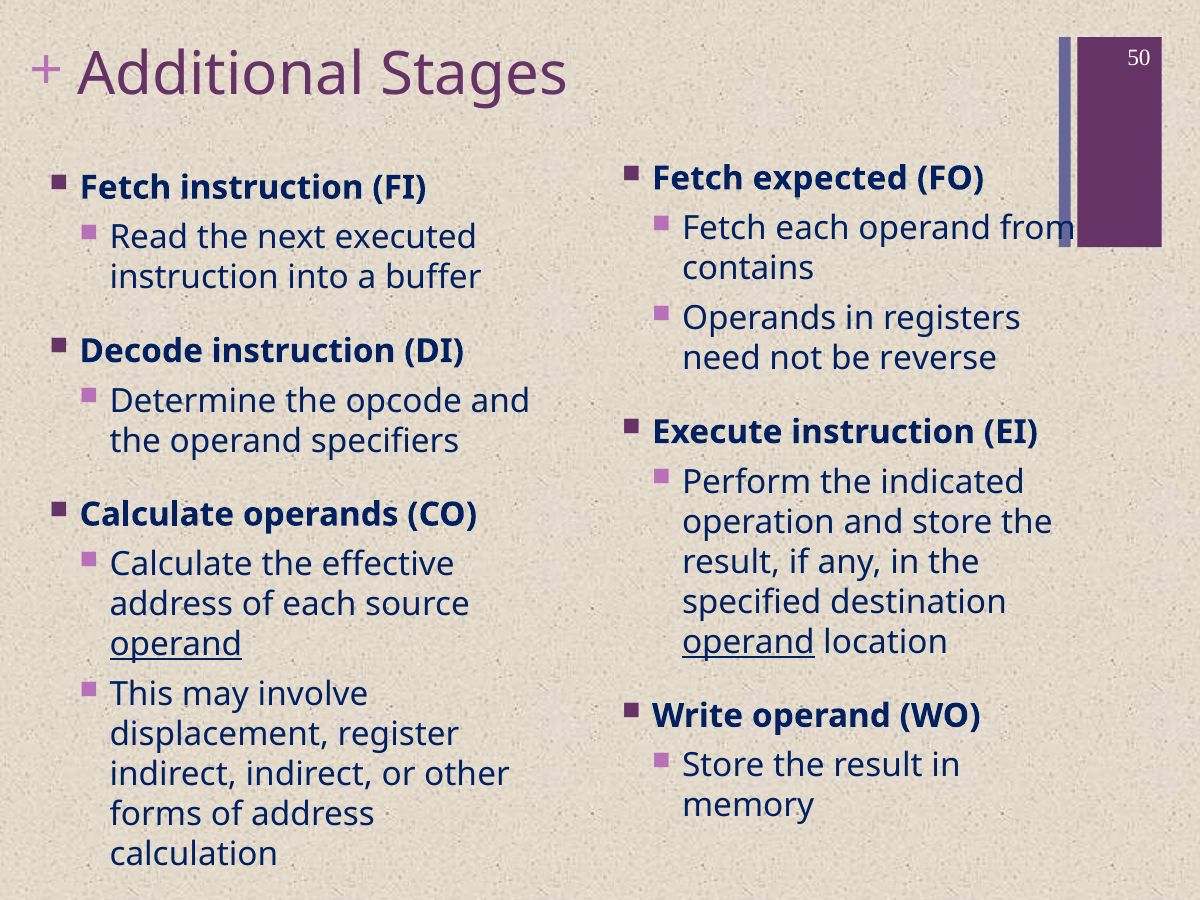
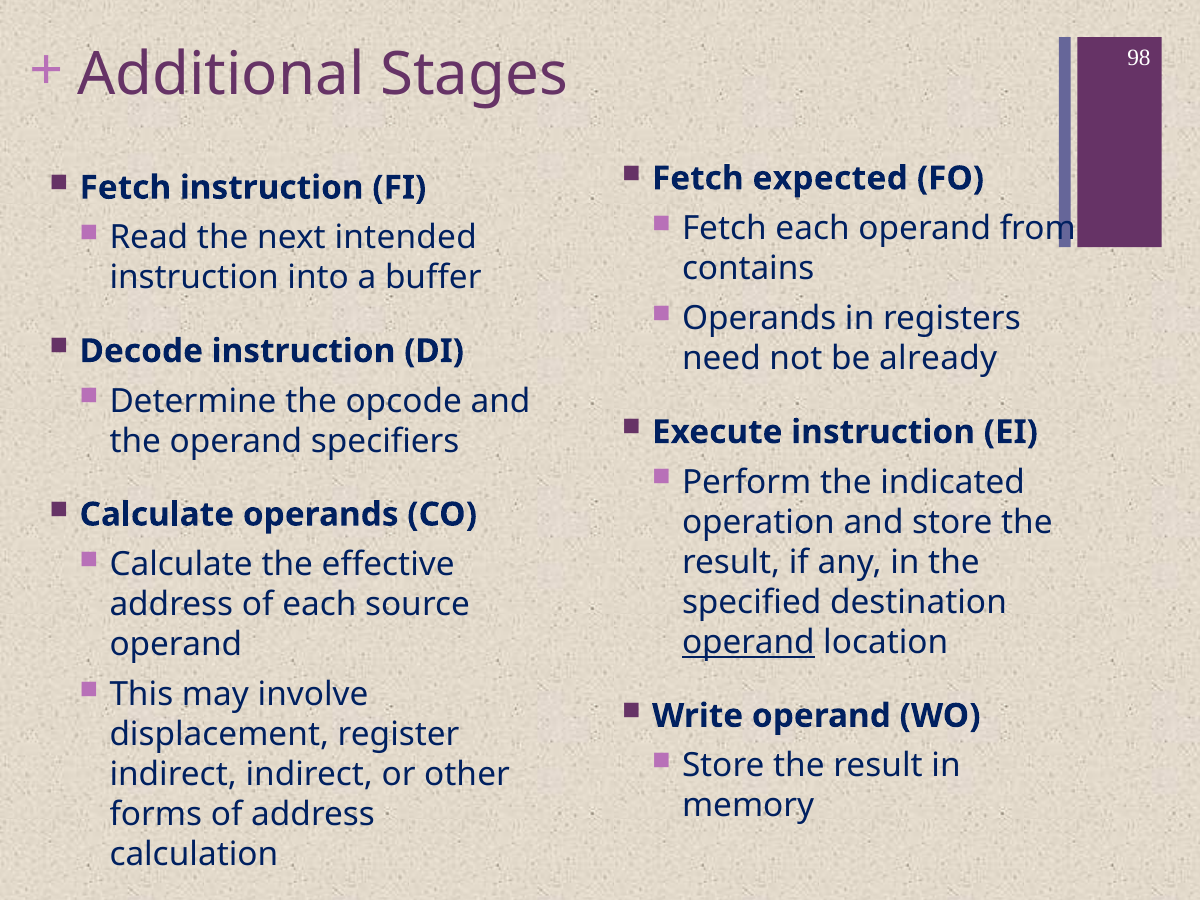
50: 50 -> 98
executed: executed -> intended
reverse: reverse -> already
operand at (176, 645) underline: present -> none
